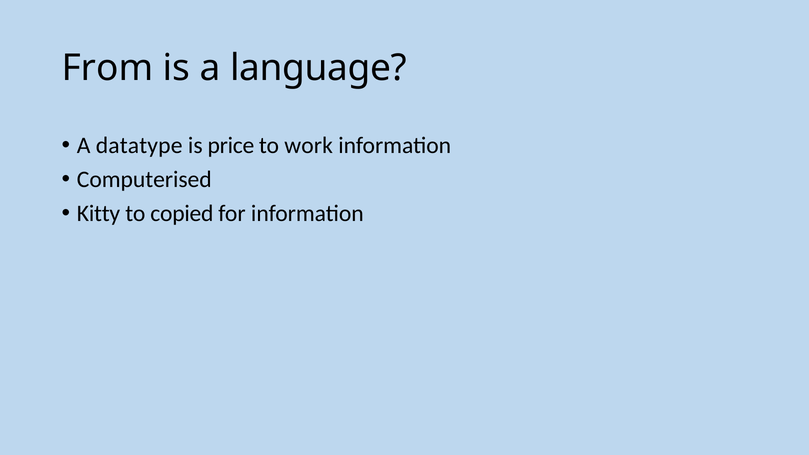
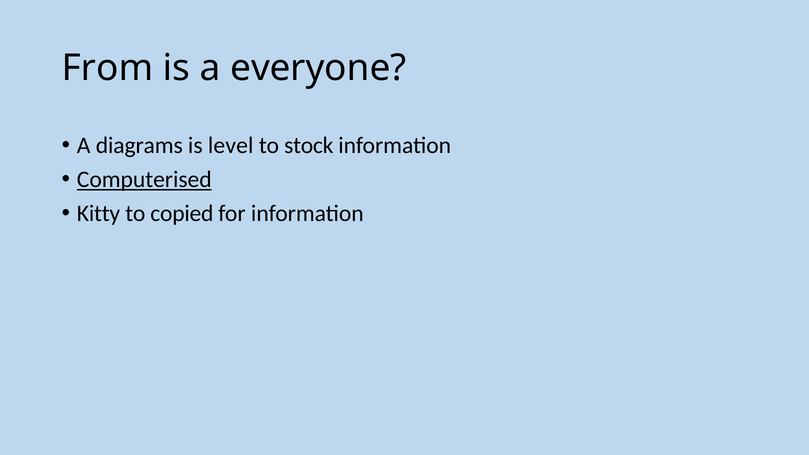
language: language -> everyone
datatype: datatype -> diagrams
price: price -> level
work: work -> stock
Computerised underline: none -> present
